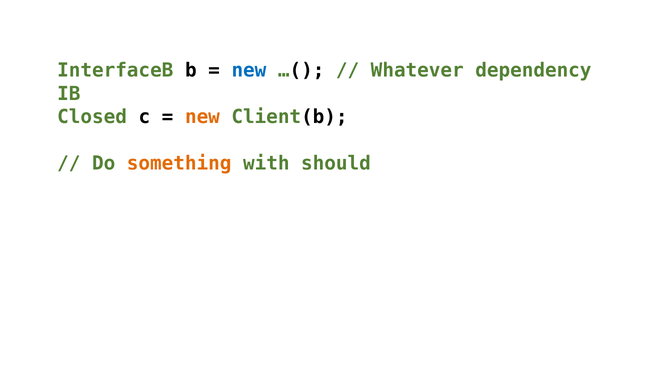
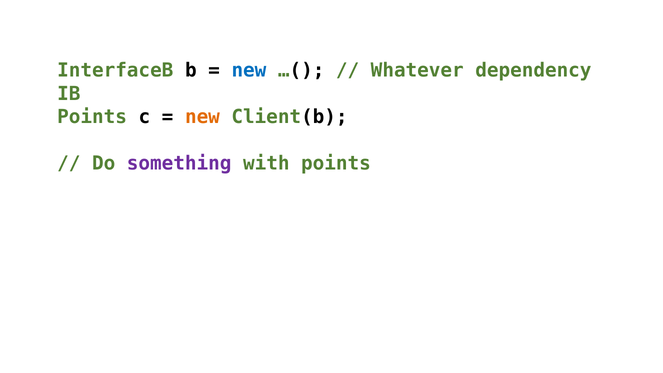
Closed at (92, 117): Closed -> Points
something colour: orange -> purple
with should: should -> points
